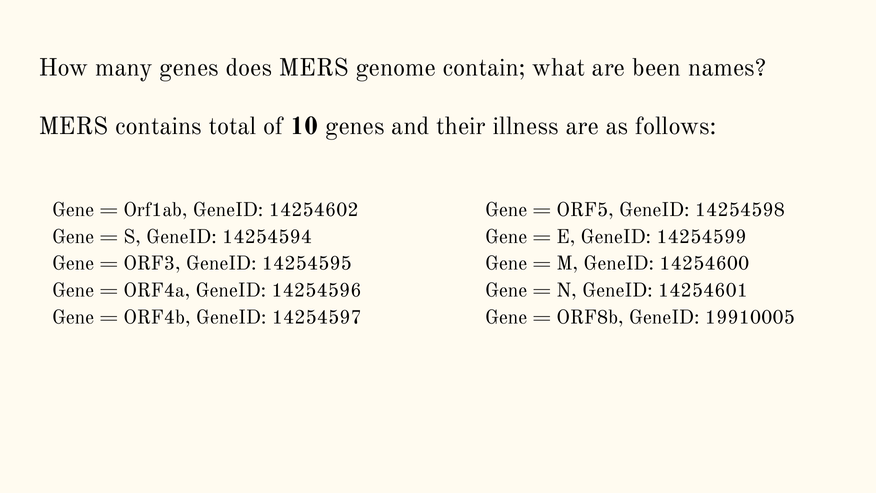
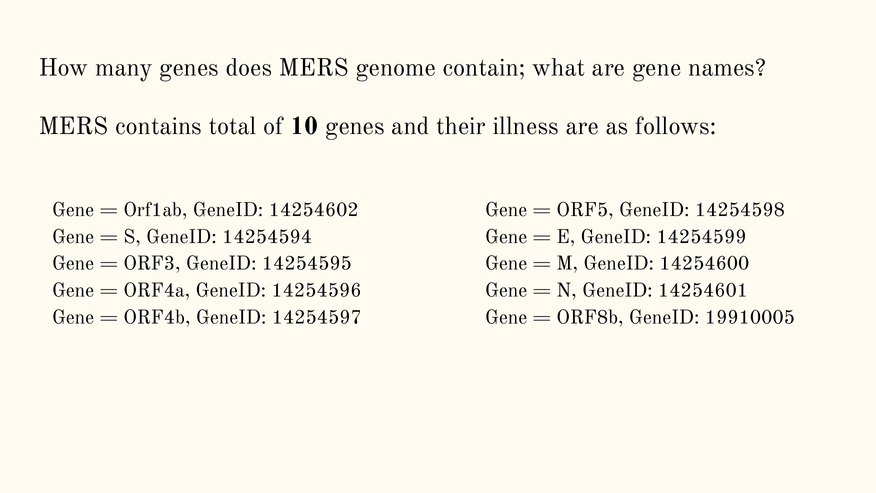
are been: been -> gene
